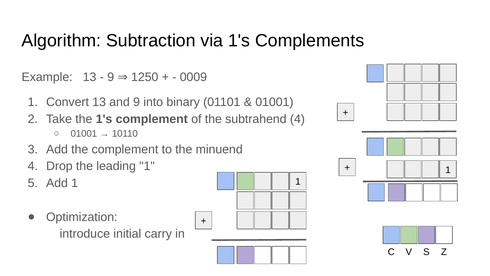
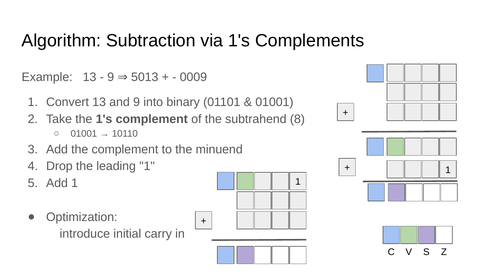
1250: 1250 -> 5013
subtrahend 4: 4 -> 8
